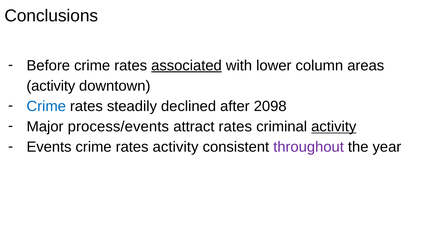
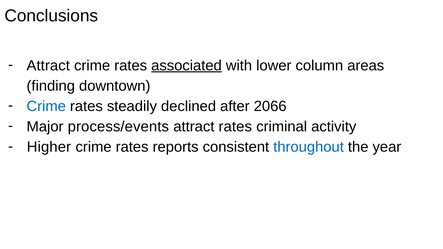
Before at (48, 66): Before -> Attract
activity at (51, 86): activity -> finding
2098: 2098 -> 2066
activity at (334, 127) underline: present -> none
Events: Events -> Higher
rates activity: activity -> reports
throughout colour: purple -> blue
